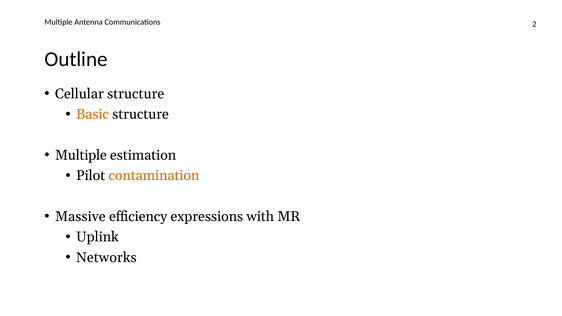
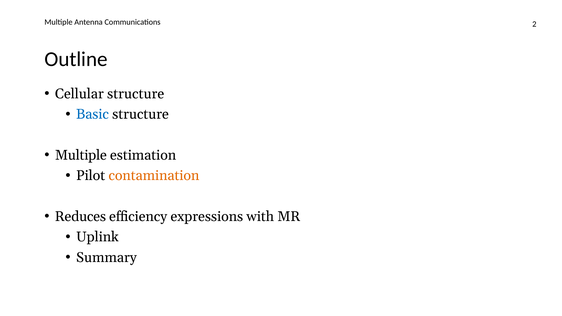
Basic colour: orange -> blue
Massive: Massive -> Reduces
Networks: Networks -> Summary
